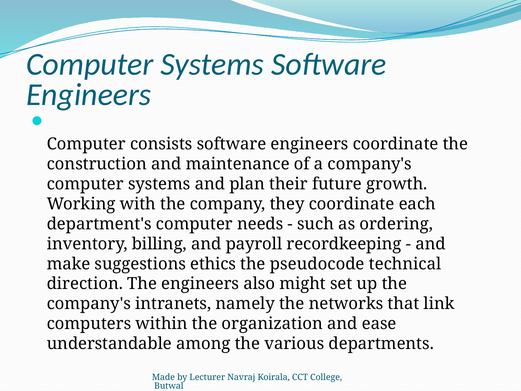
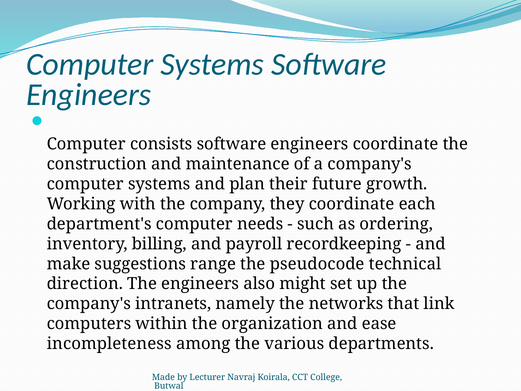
ethics: ethics -> range
understandable: understandable -> incompleteness
